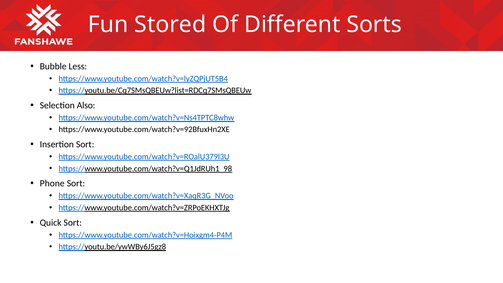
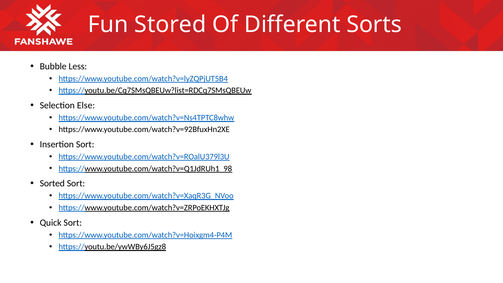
Also: Also -> Else
Phone: Phone -> Sorted
